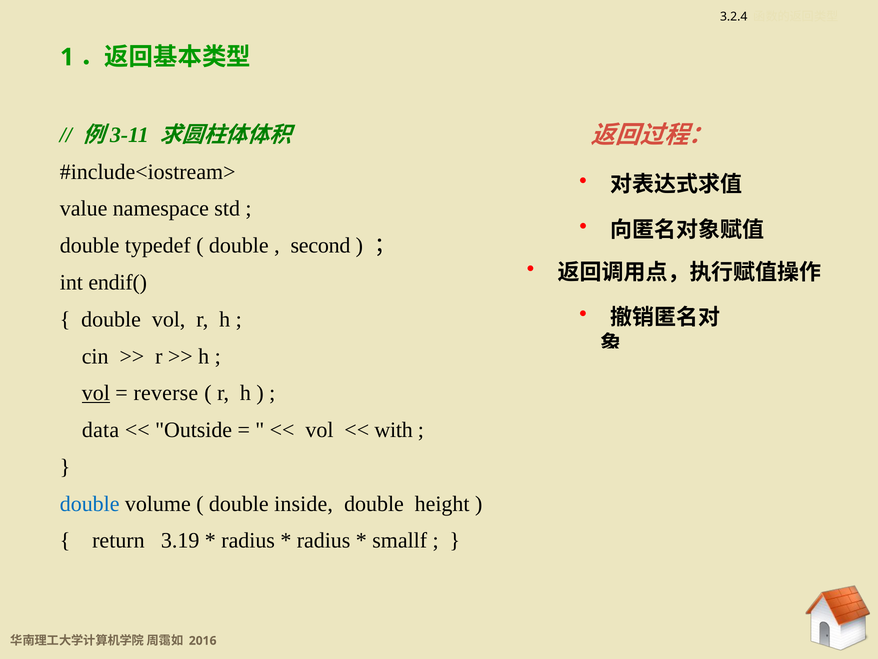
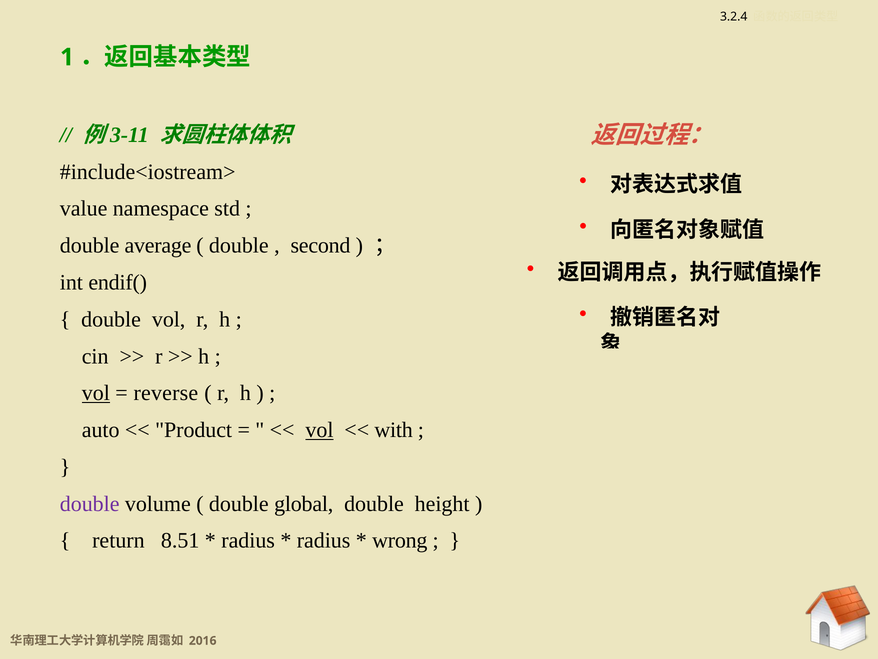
typedef: typedef -> average
data: data -> auto
Outside: Outside -> Product
vol at (319, 430) underline: none -> present
double at (90, 503) colour: blue -> purple
inside: inside -> global
3.19: 3.19 -> 8.51
smallf: smallf -> wrong
